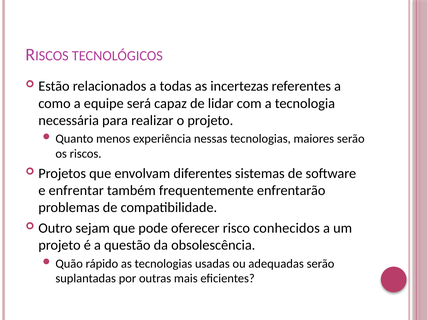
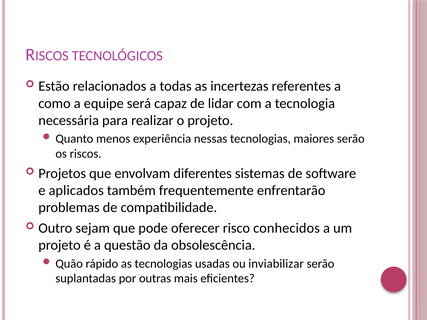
enfrentar: enfrentar -> aplicados
adequadas: adequadas -> inviabilizar
